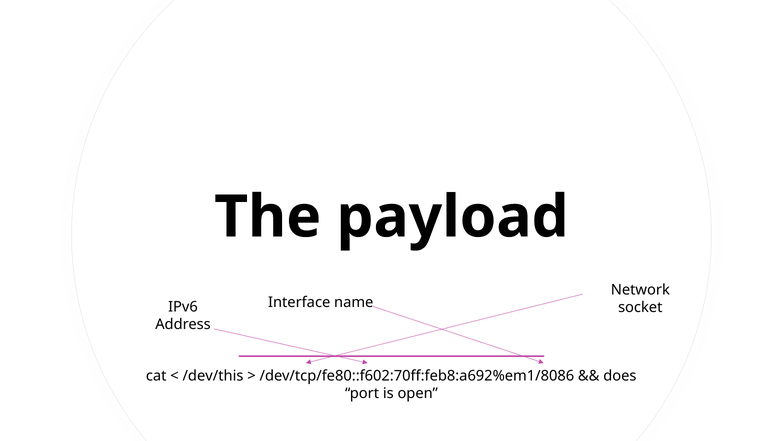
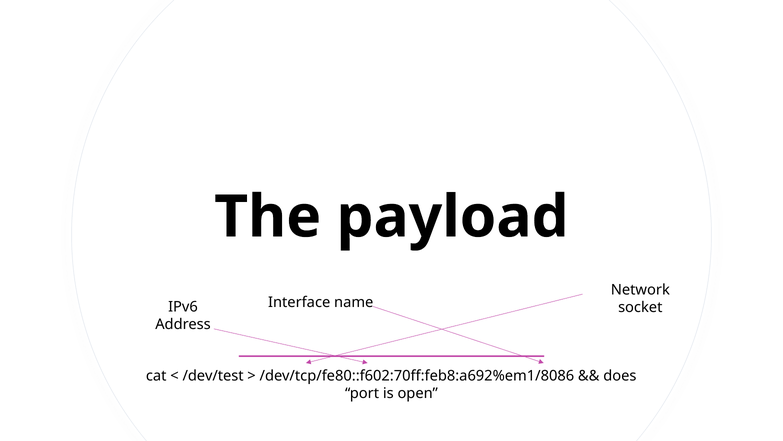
/dev/this: /dev/this -> /dev/test
